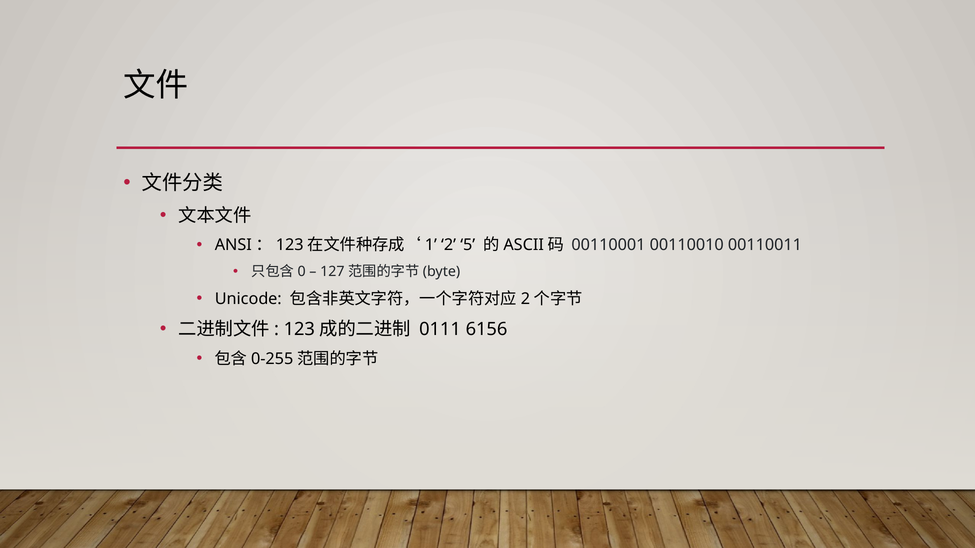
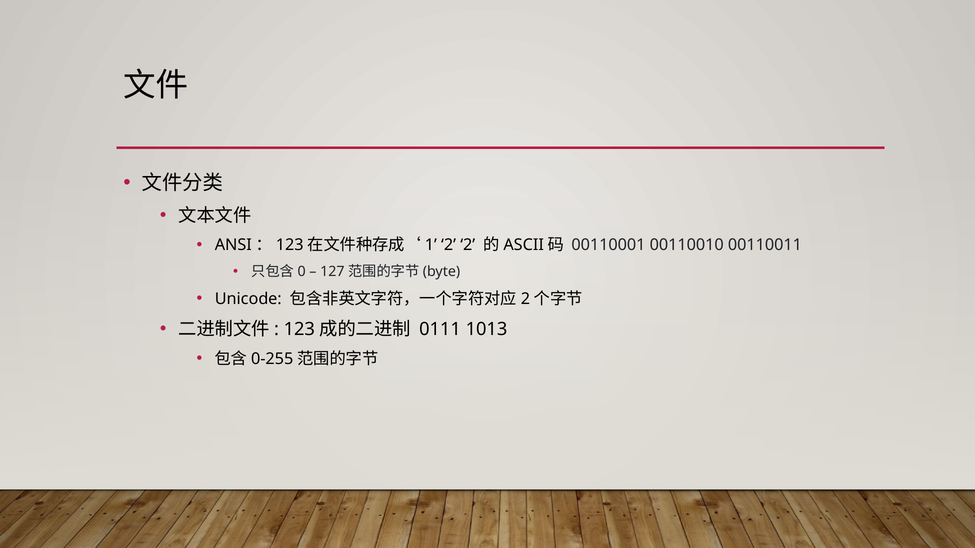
2 5: 5 -> 2
6156: 6156 -> 1013
